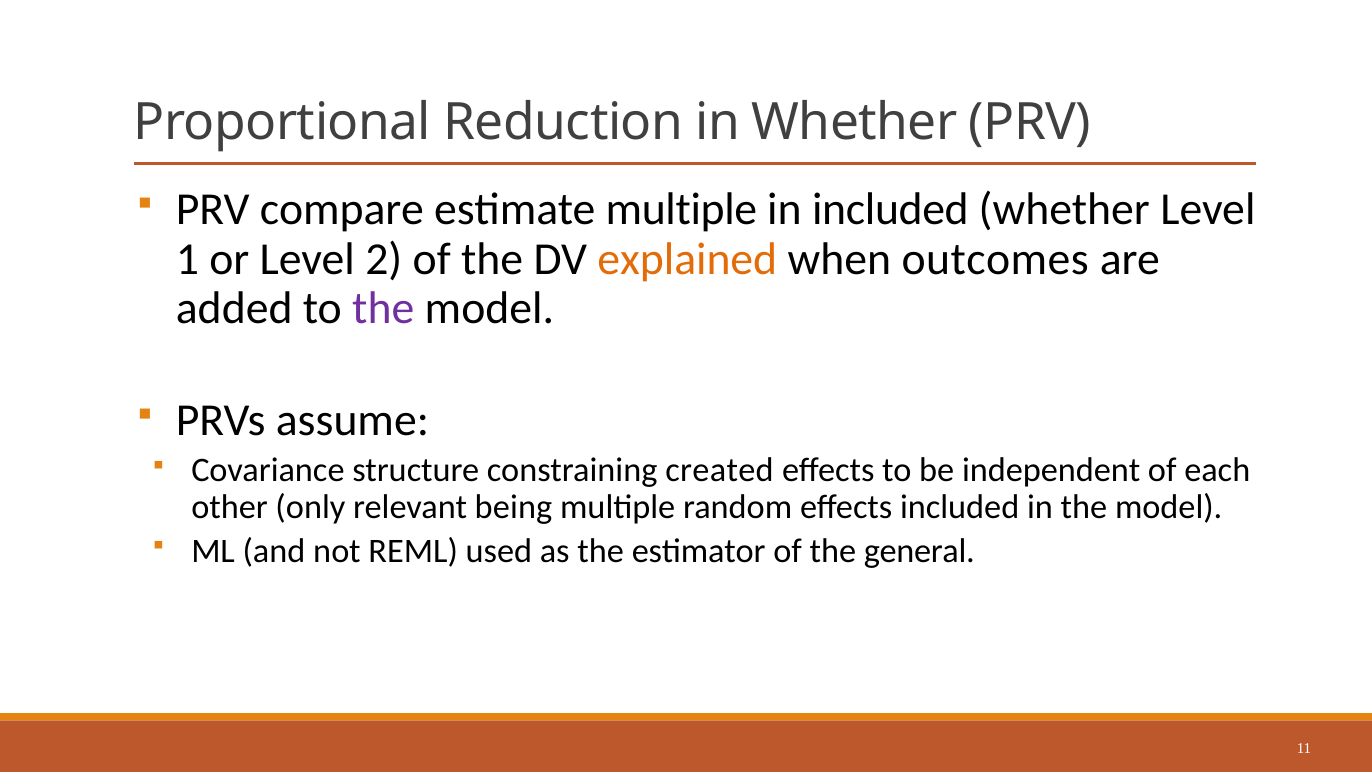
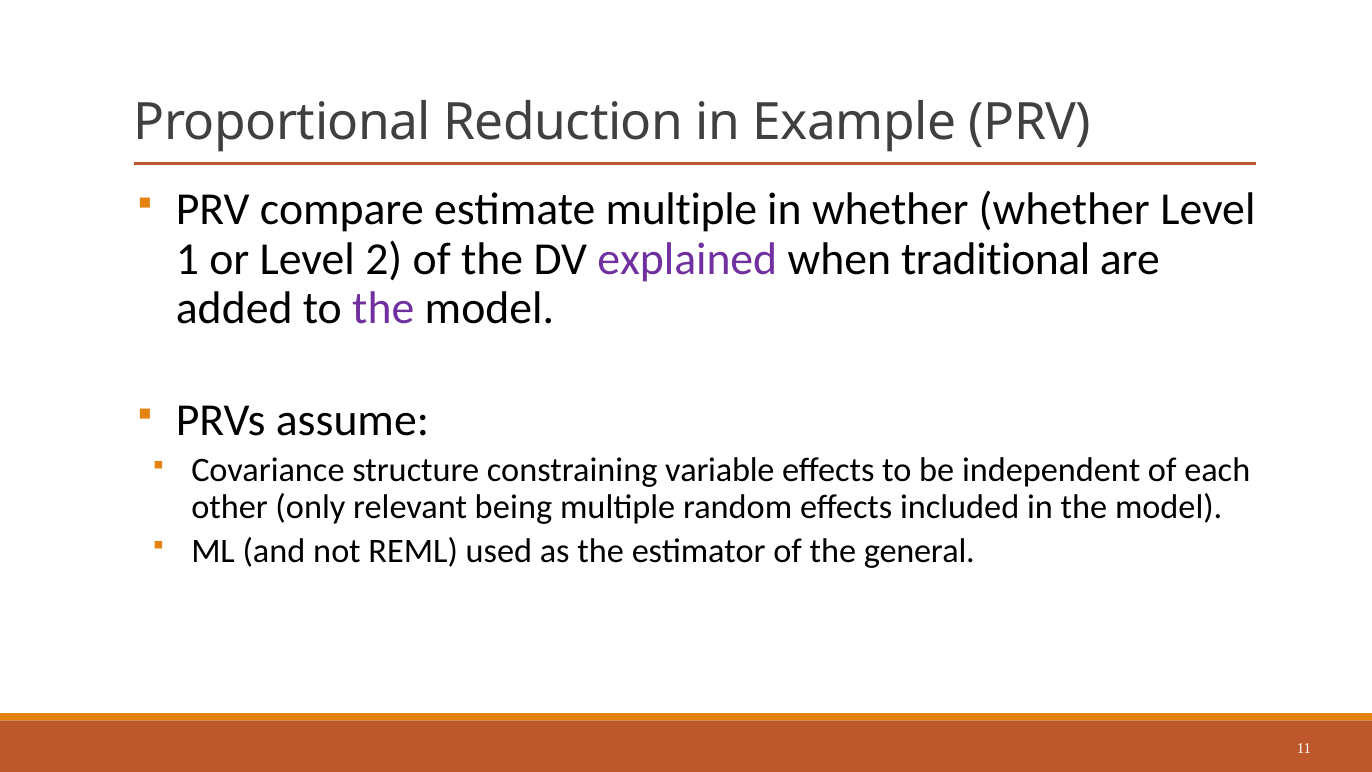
in Whether: Whether -> Example
in included: included -> whether
explained colour: orange -> purple
outcomes: outcomes -> traditional
created: created -> variable
